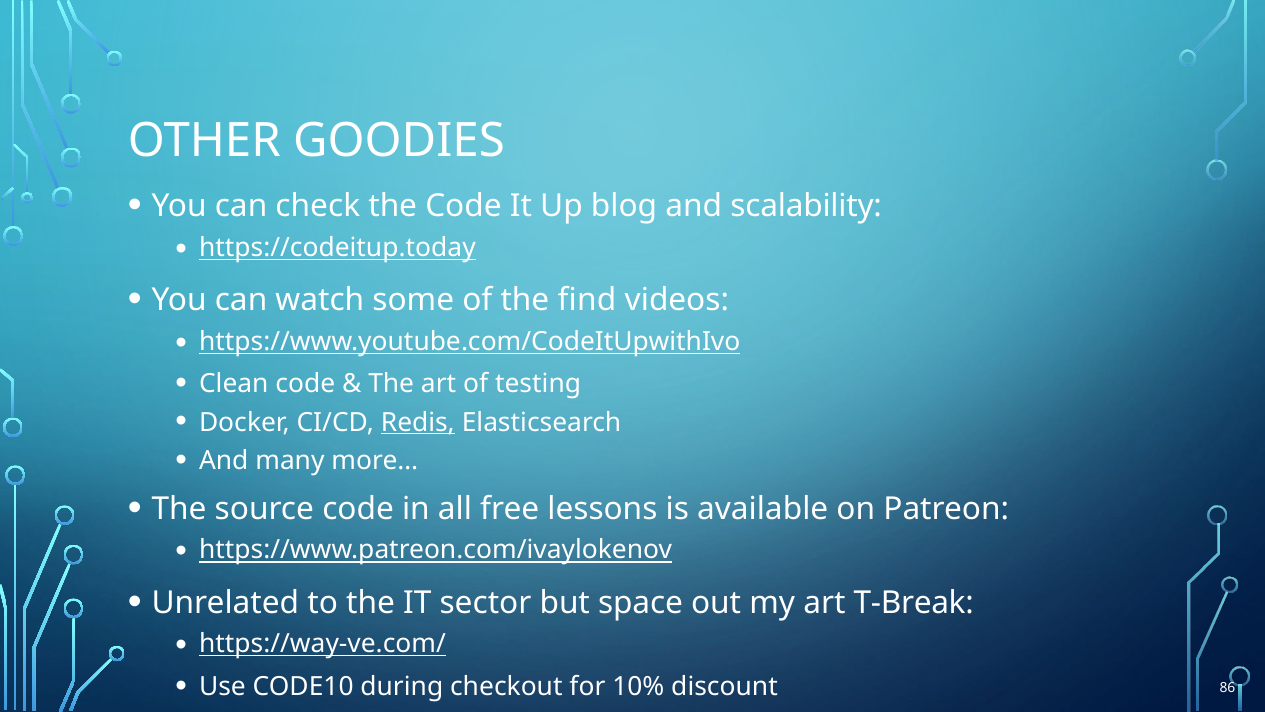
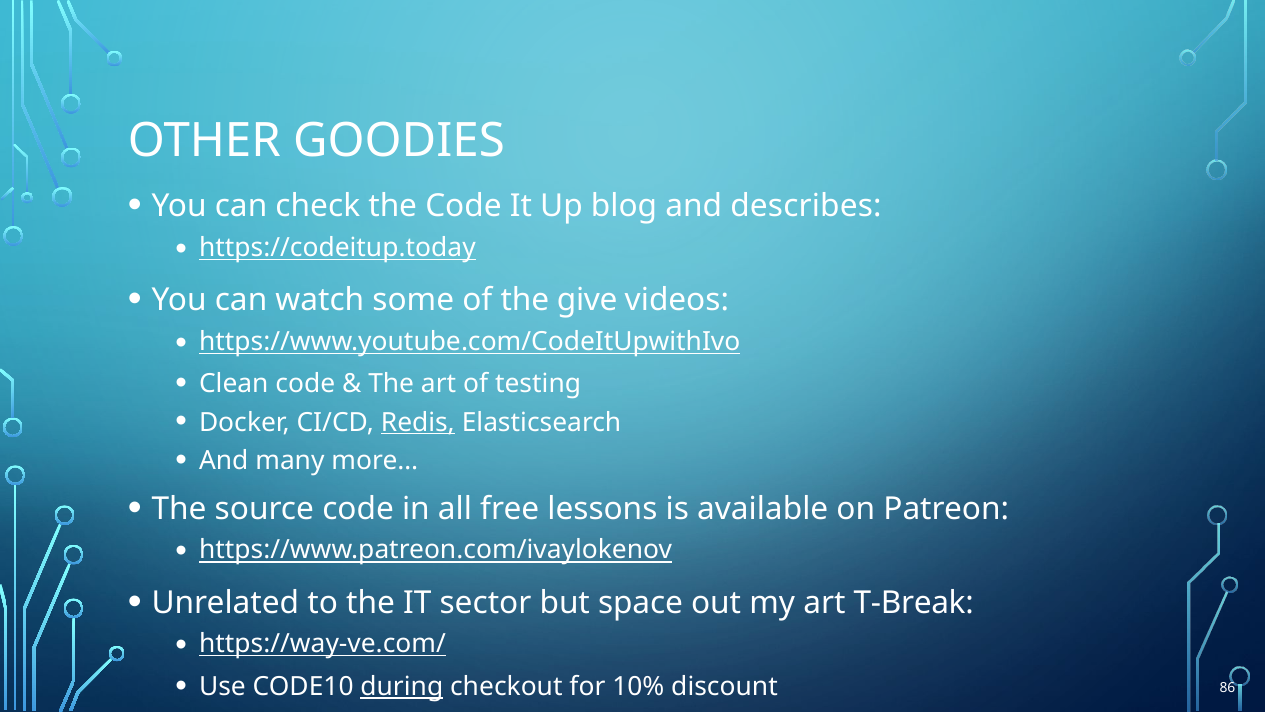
scalability: scalability -> describes
find: find -> give
during underline: none -> present
